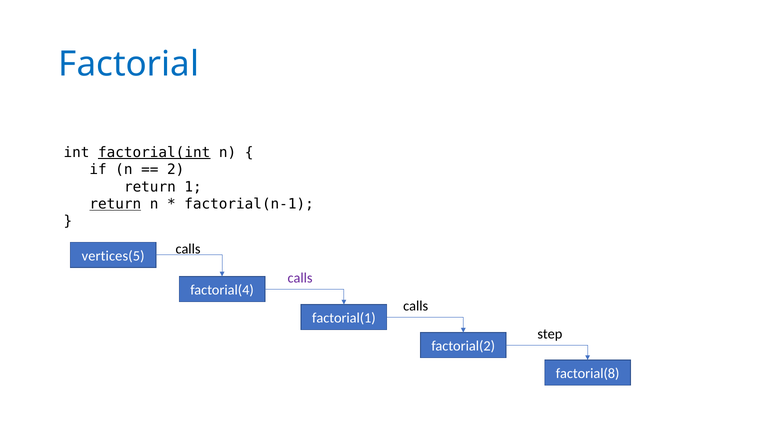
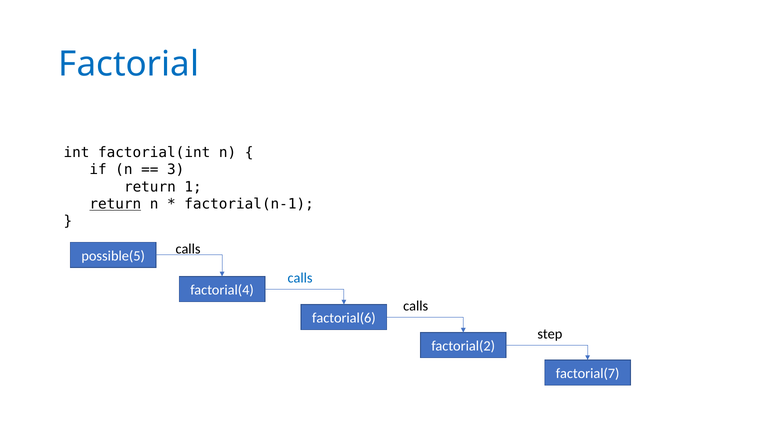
factorial(int underline: present -> none
2: 2 -> 3
vertices(5: vertices(5 -> possible(5
calls at (300, 278) colour: purple -> blue
factorial(1: factorial(1 -> factorial(6
factorial(8: factorial(8 -> factorial(7
